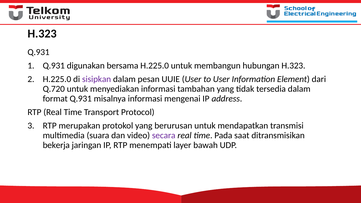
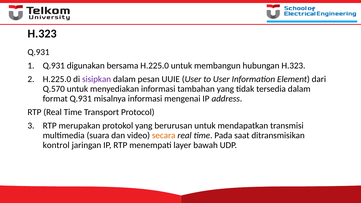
Q.720: Q.720 -> Q.570
secara colour: purple -> orange
bekerja: bekerja -> kontrol
